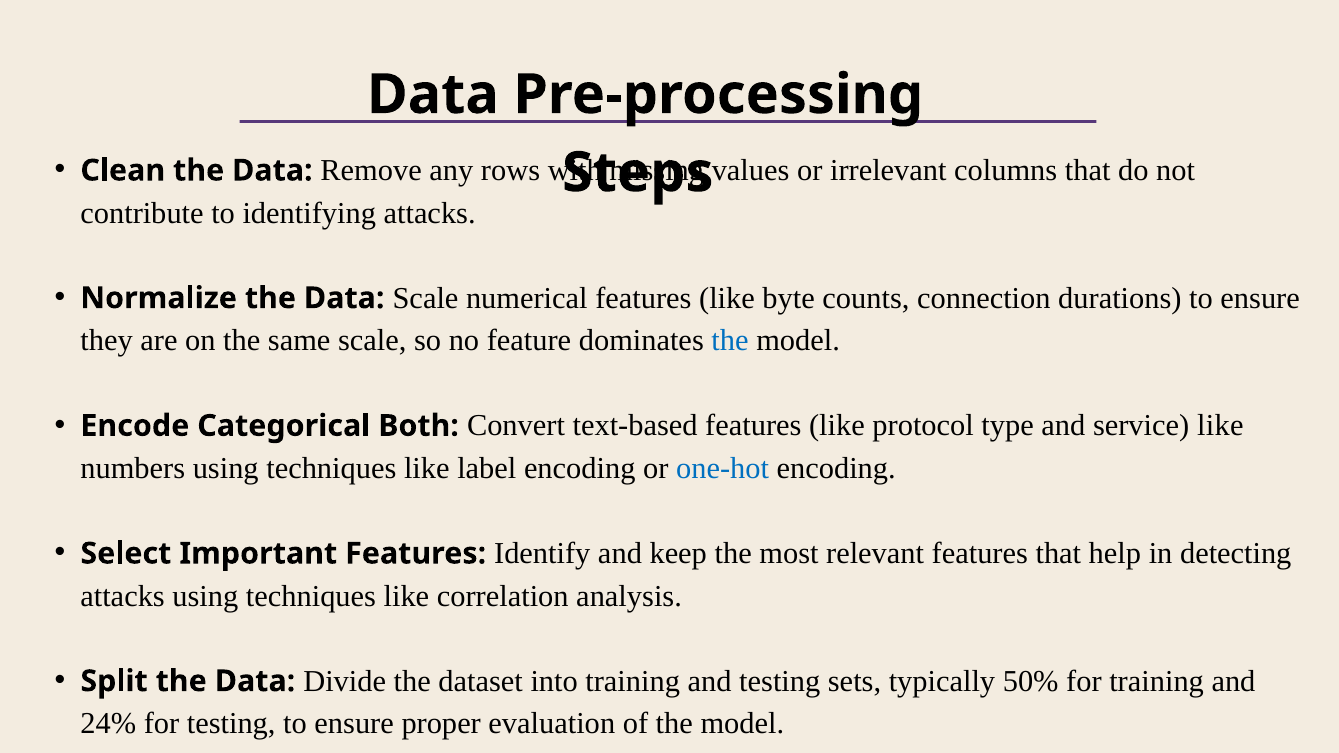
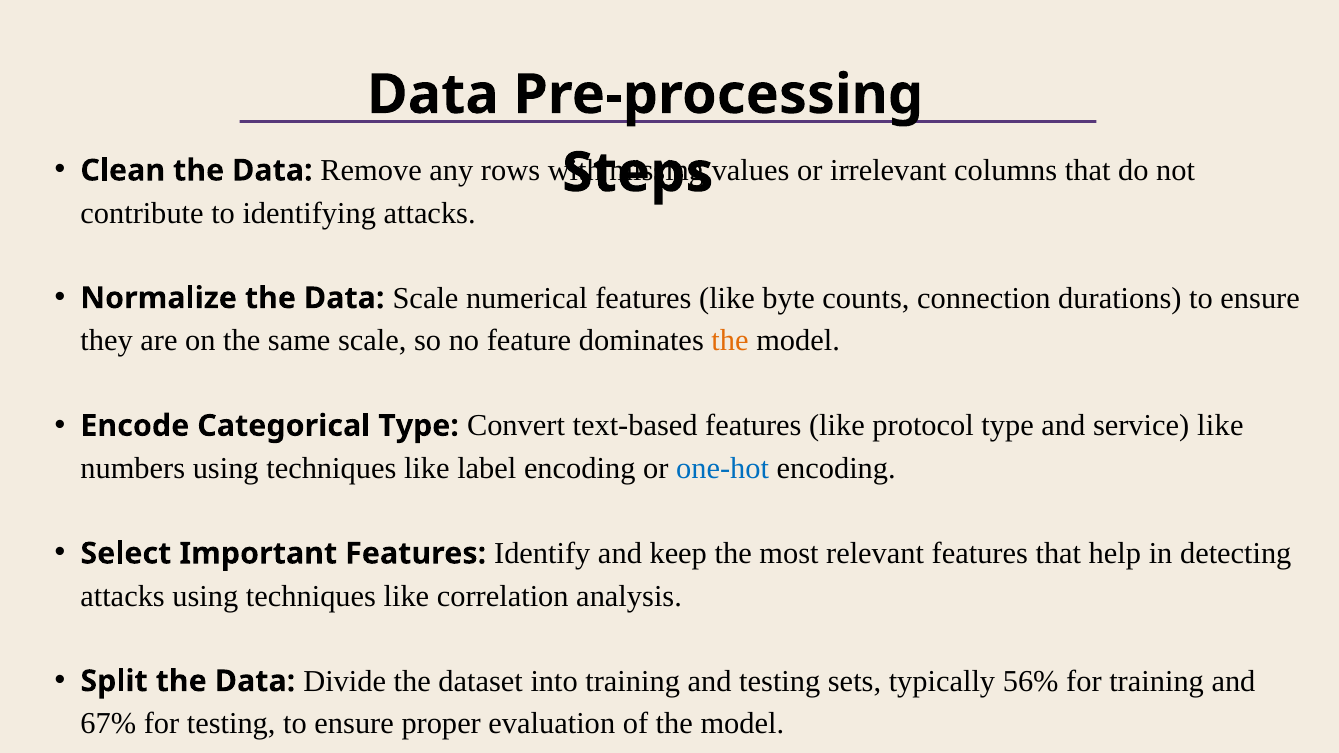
the at (730, 341) colour: blue -> orange
Categorical Both: Both -> Type
50%: 50% -> 56%
24%: 24% -> 67%
